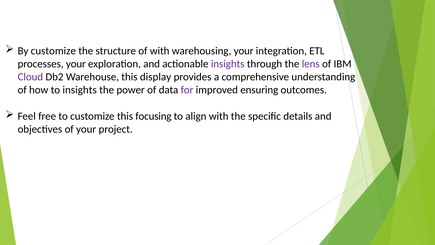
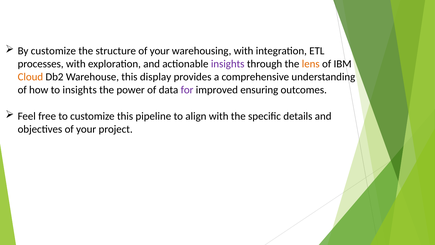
structure of with: with -> your
warehousing your: your -> with
processes your: your -> with
lens colour: purple -> orange
Cloud colour: purple -> orange
focusing: focusing -> pipeline
